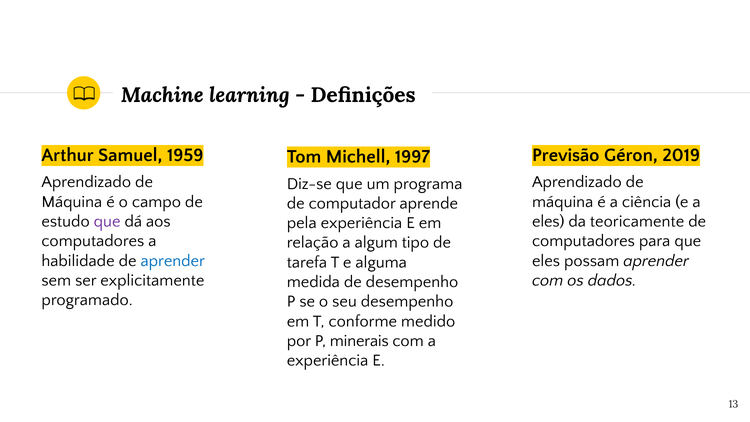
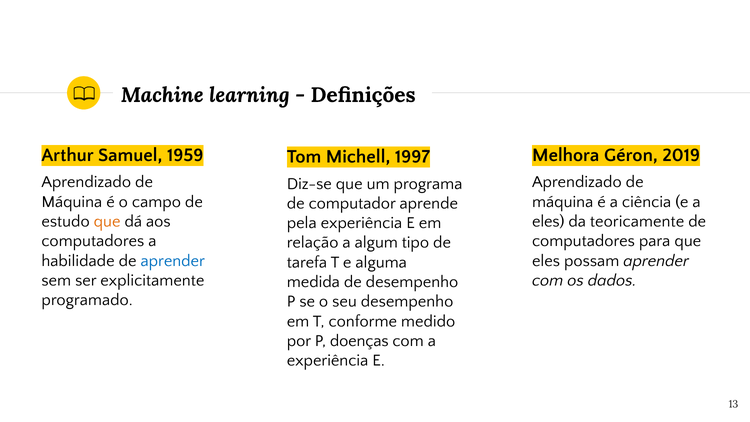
Previsão: Previsão -> Melhora
que at (107, 221) colour: purple -> orange
minerais: minerais -> doenças
